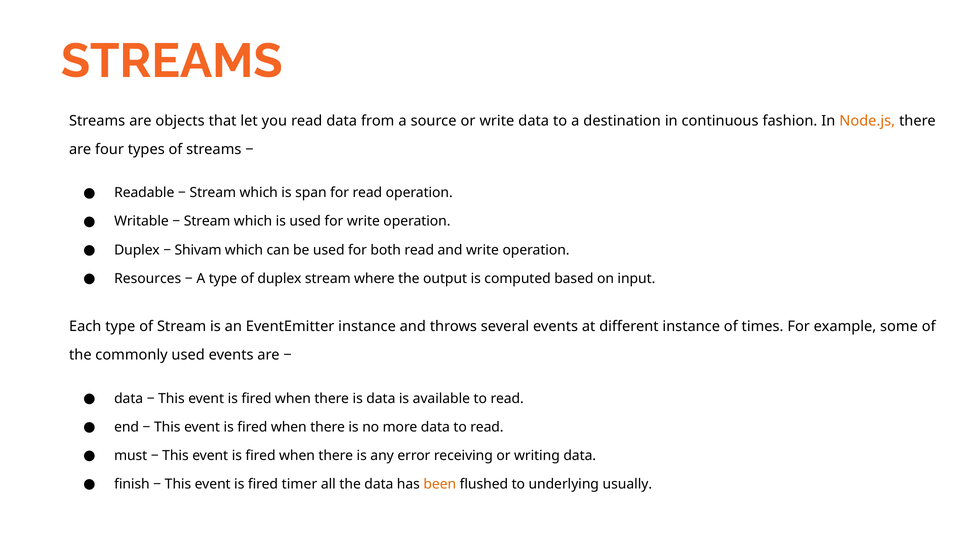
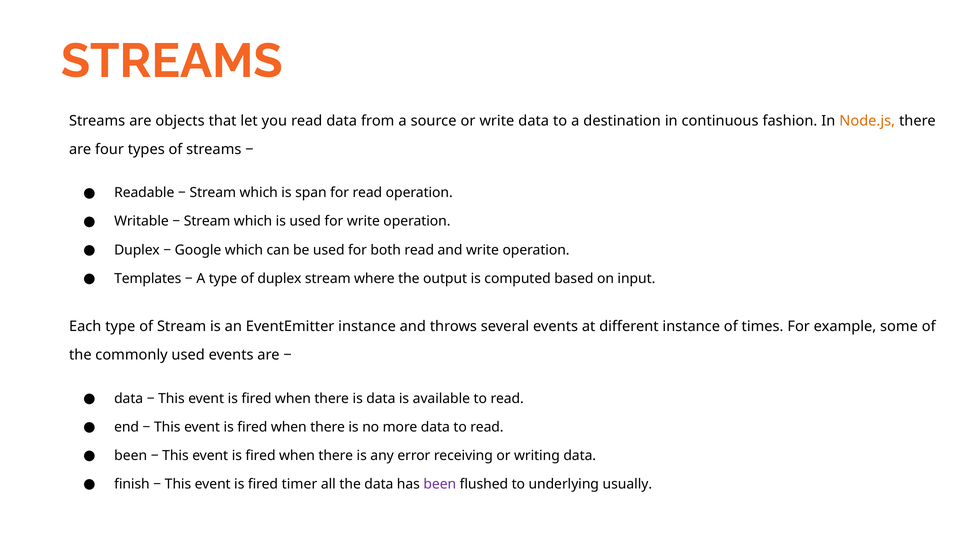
Shivam: Shivam -> Google
Resources: Resources -> Templates
must at (131, 456): must -> been
been at (440, 484) colour: orange -> purple
